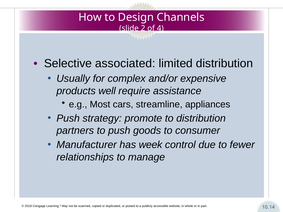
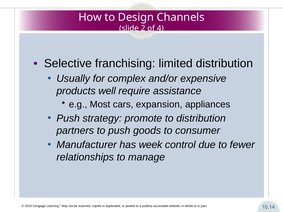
associated: associated -> franchising
streamline: streamline -> expansion
